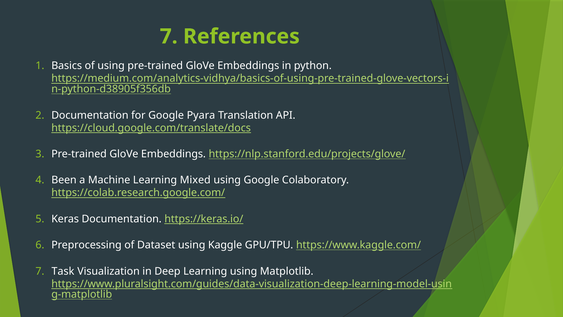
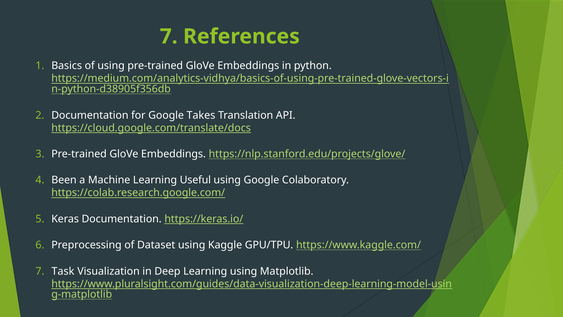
Pyara: Pyara -> Takes
Mixed: Mixed -> Useful
